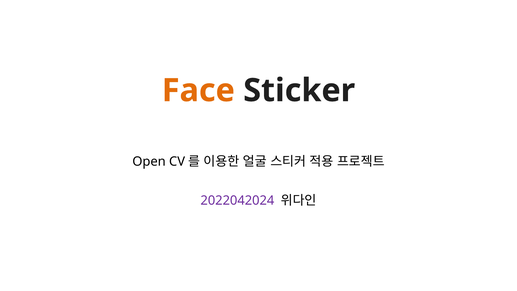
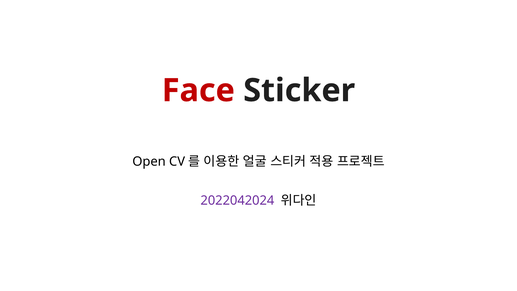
Face colour: orange -> red
